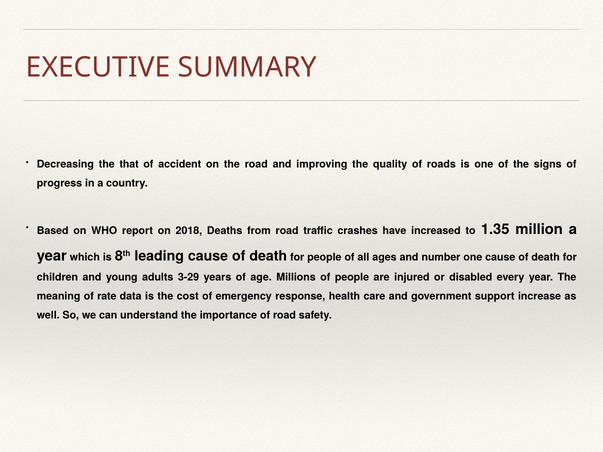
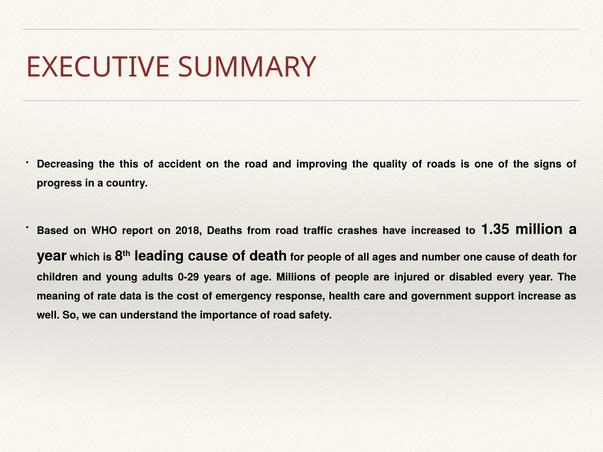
that: that -> this
3-29: 3-29 -> 0-29
